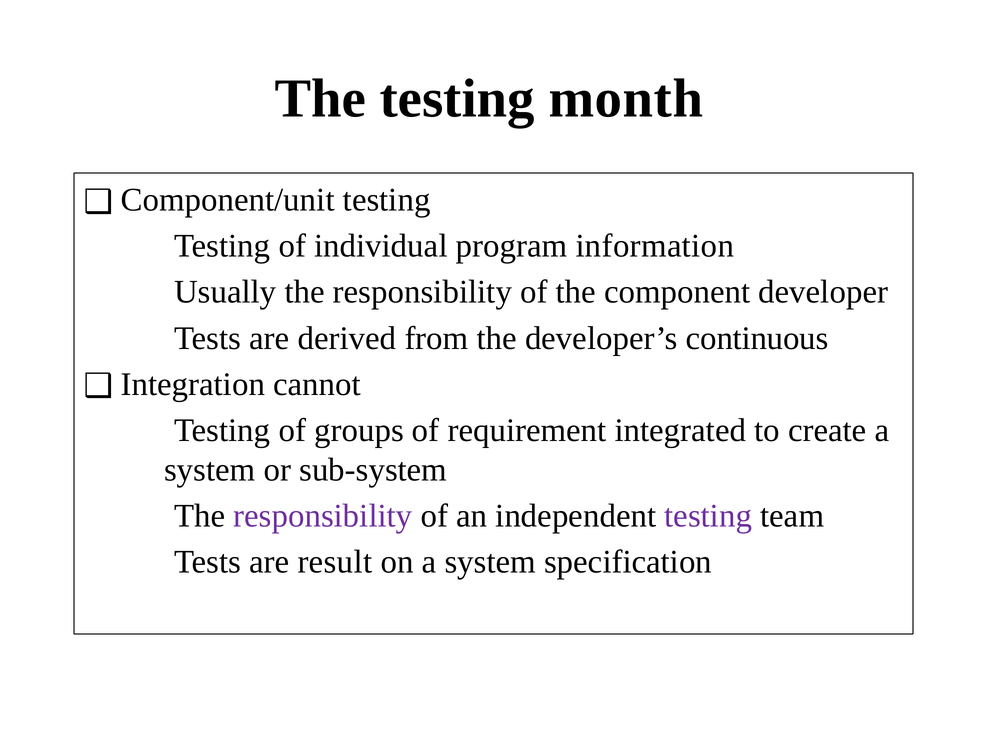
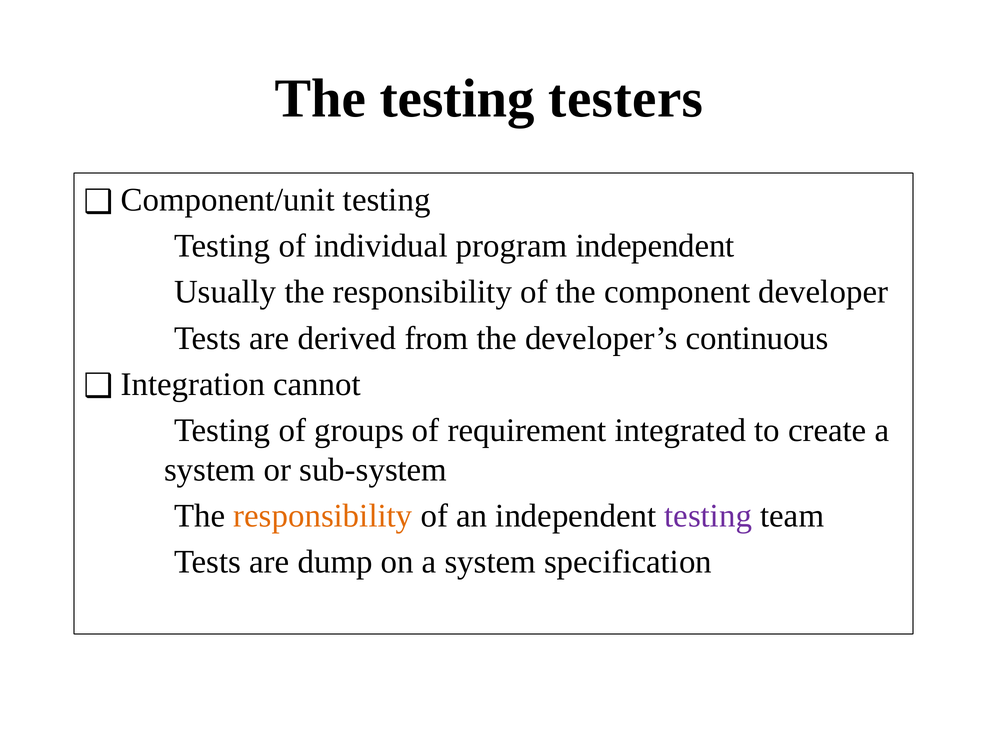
month: month -> testers
program information: information -> independent
responsibility at (323, 515) colour: purple -> orange
result: result -> dump
